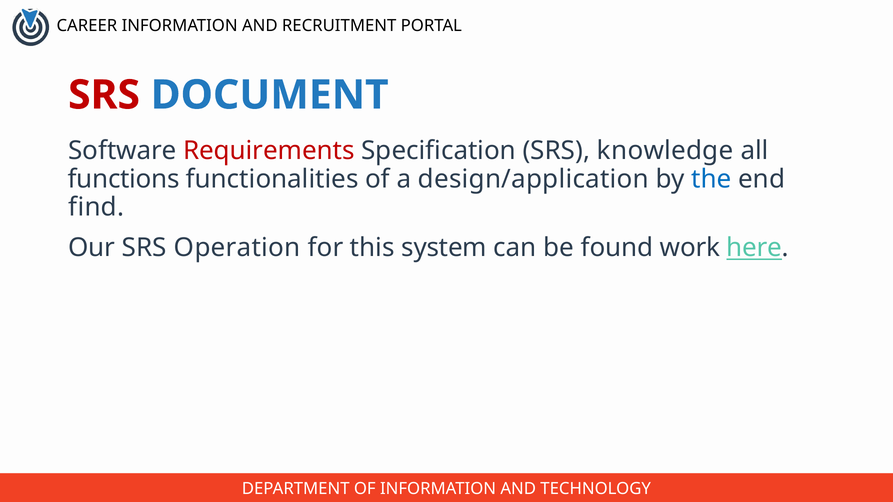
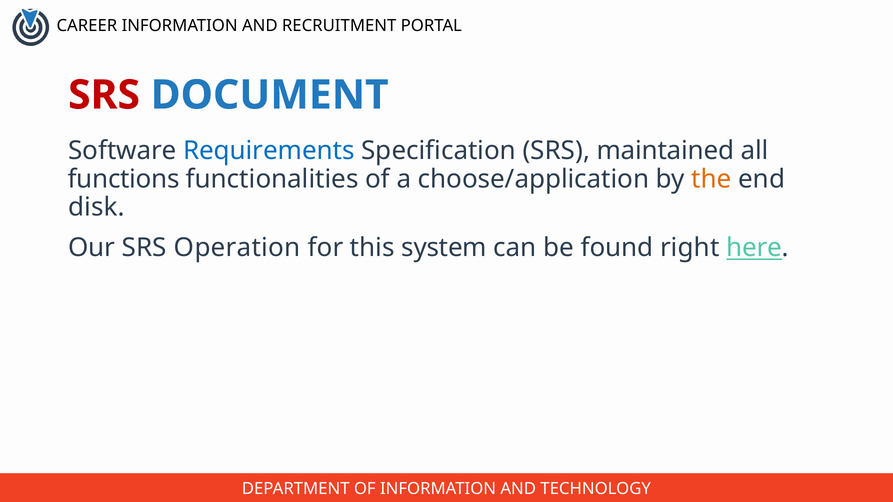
Requirements colour: red -> blue
knowledge: knowledge -> maintained
design/application: design/application -> choose/application
the colour: blue -> orange
find: find -> disk
work: work -> right
